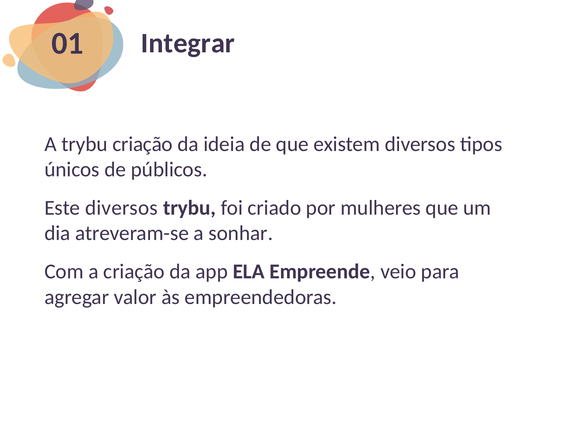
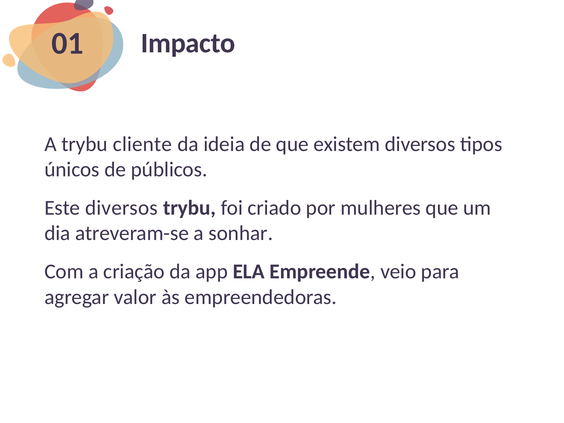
Integrar: Integrar -> Impacto
trybu criação: criação -> cliente
